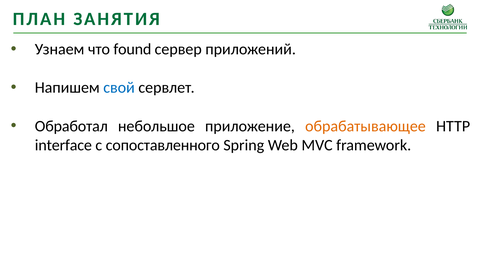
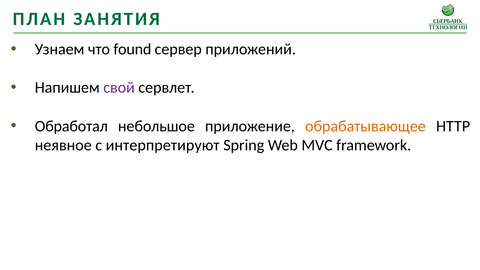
свой colour: blue -> purple
interface: interface -> неявное
сопоставленного: сопоставленного -> интерпретируют
